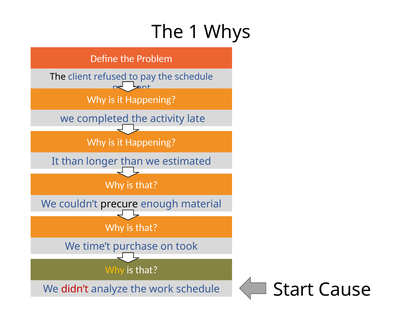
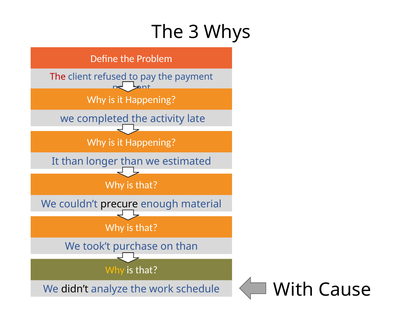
1: 1 -> 3
The at (58, 77) colour: black -> red
the schedule: schedule -> payment
time’t: time’t -> took’t
on took: took -> than
Start: Start -> With
didn’t colour: red -> black
